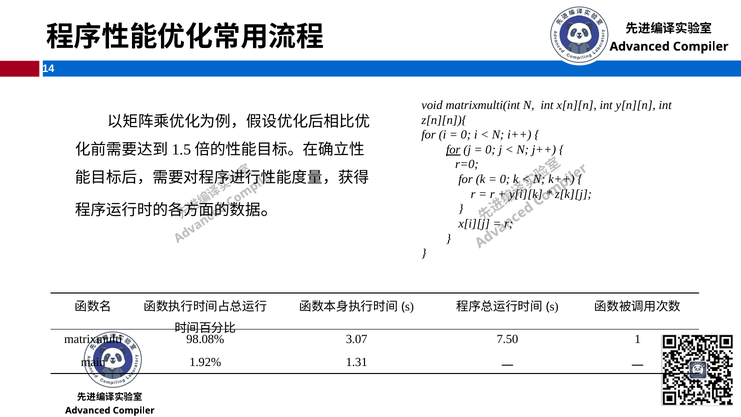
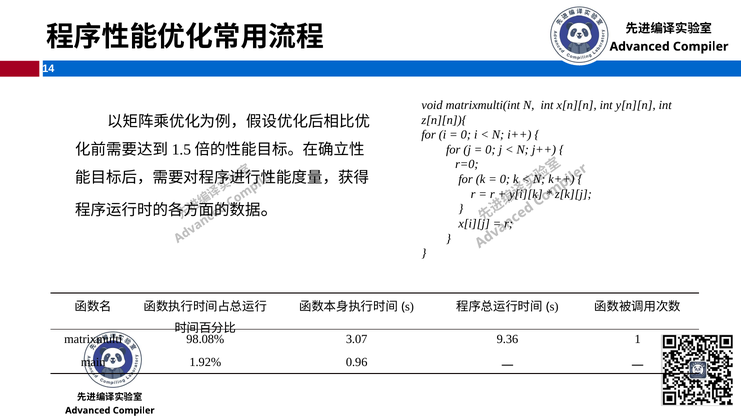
for at (453, 150) underline: present -> none
7.50: 7.50 -> 9.36
1.31: 1.31 -> 0.96
